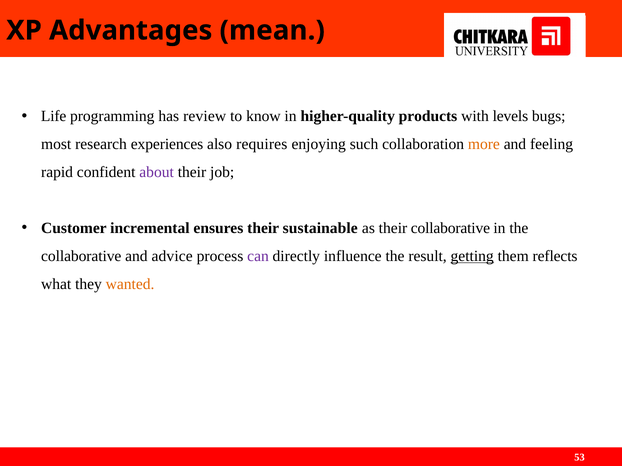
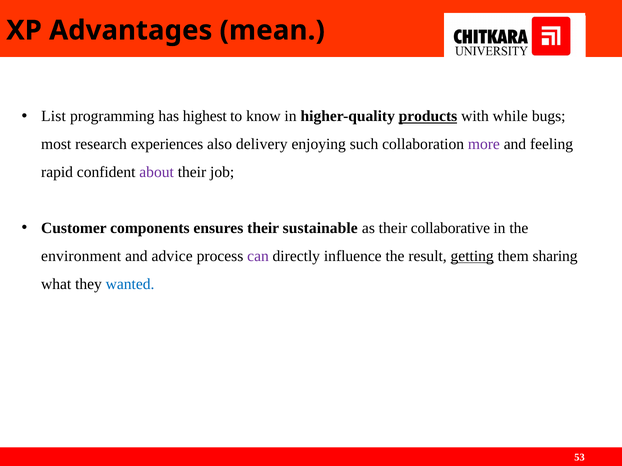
Life: Life -> List
review: review -> highest
products underline: none -> present
levels: levels -> while
requires: requires -> delivery
more colour: orange -> purple
incremental: incremental -> components
collaborative at (81, 256): collaborative -> environment
reflects: reflects -> sharing
wanted colour: orange -> blue
